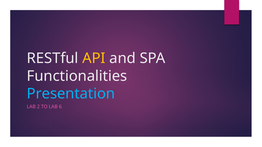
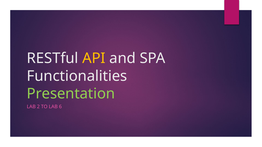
Presentation colour: light blue -> light green
